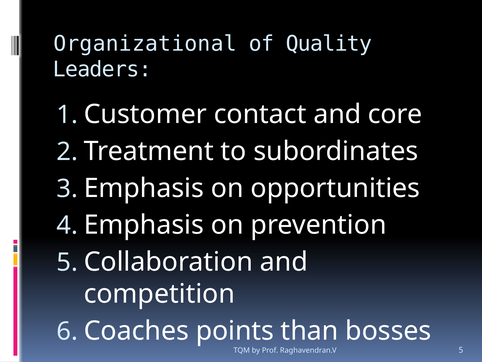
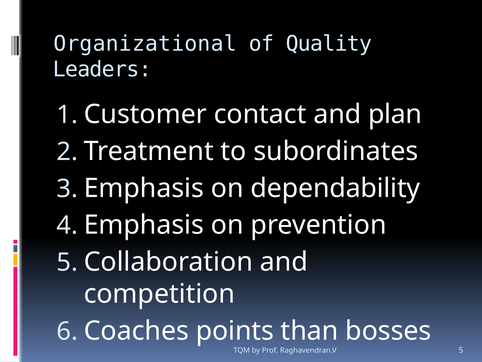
core: core -> plan
opportunities: opportunities -> dependability
